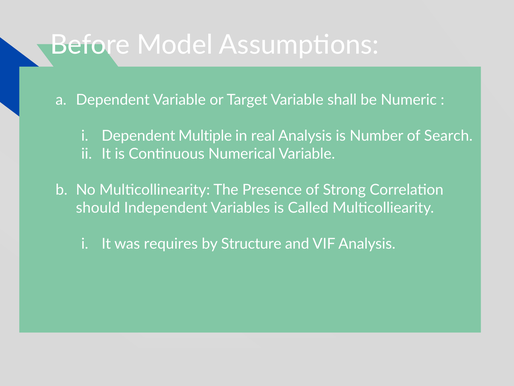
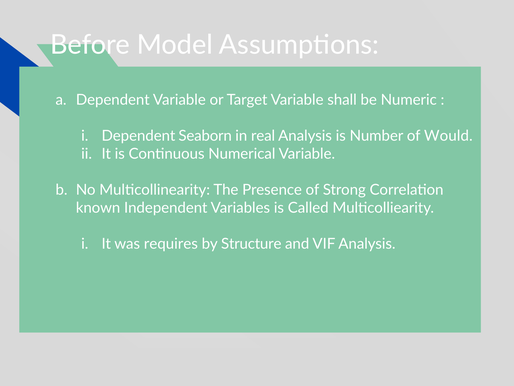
Multiple: Multiple -> Seaborn
Search: Search -> Would
should: should -> known
